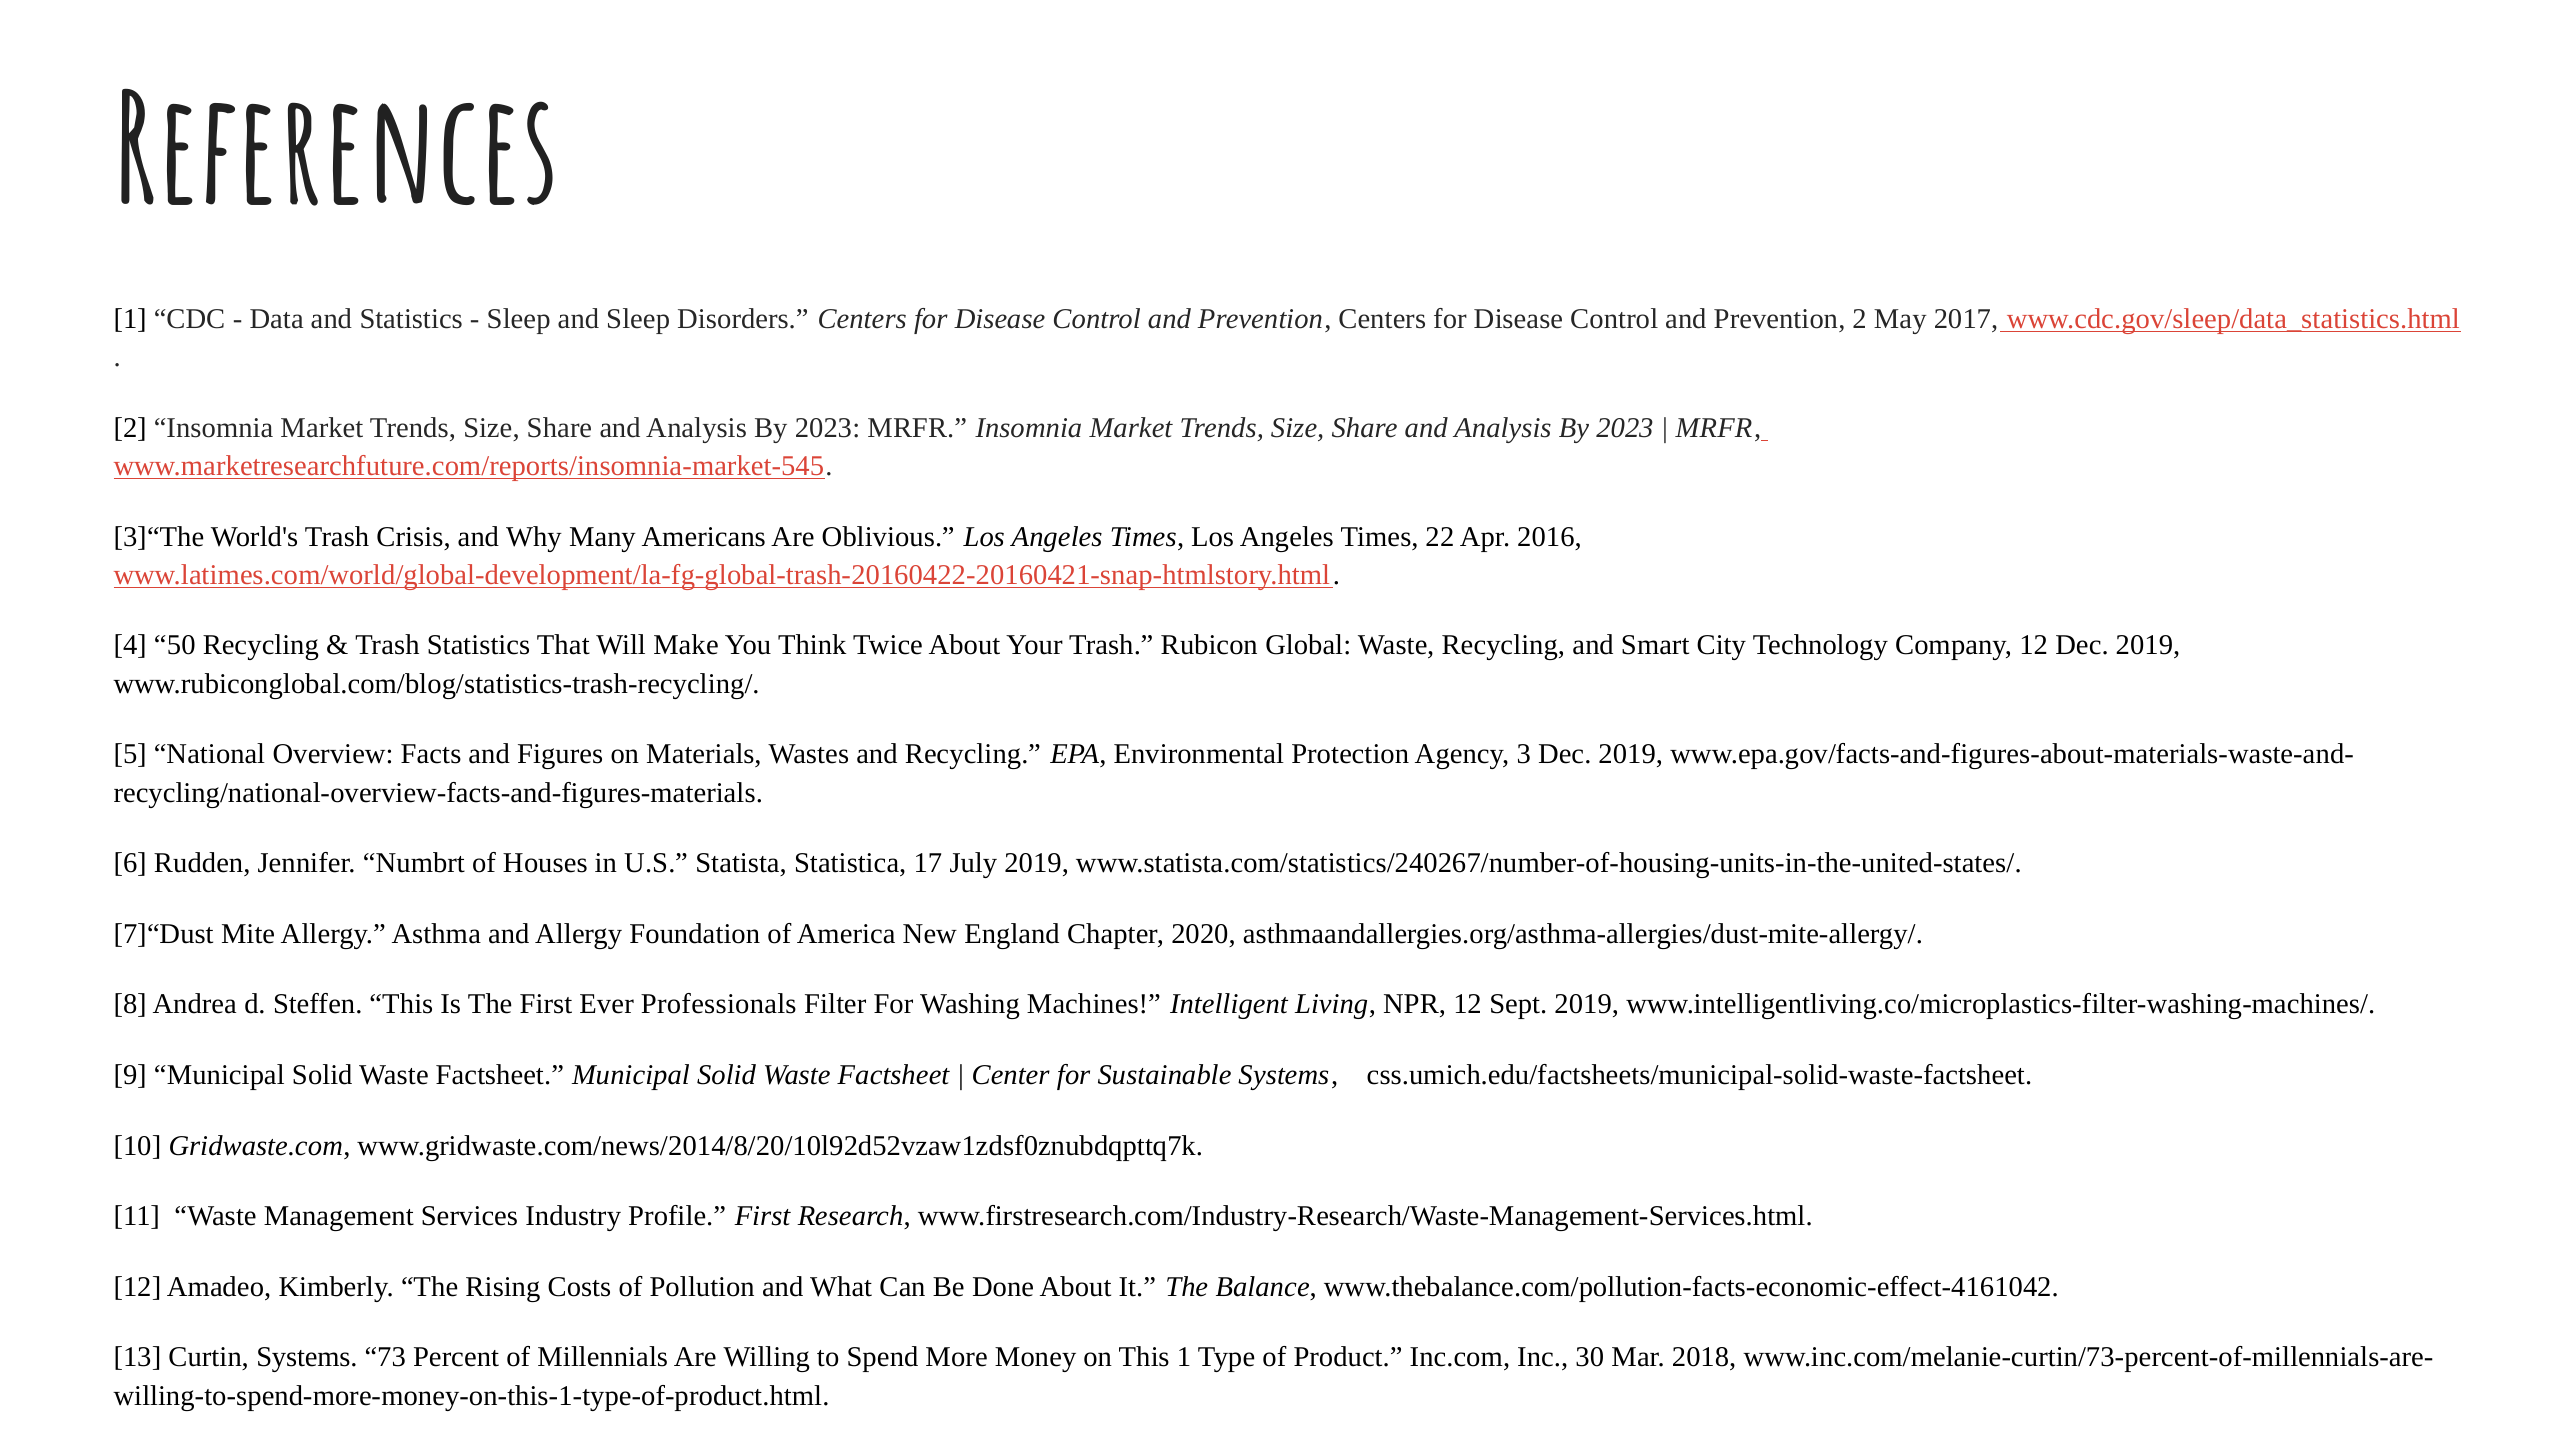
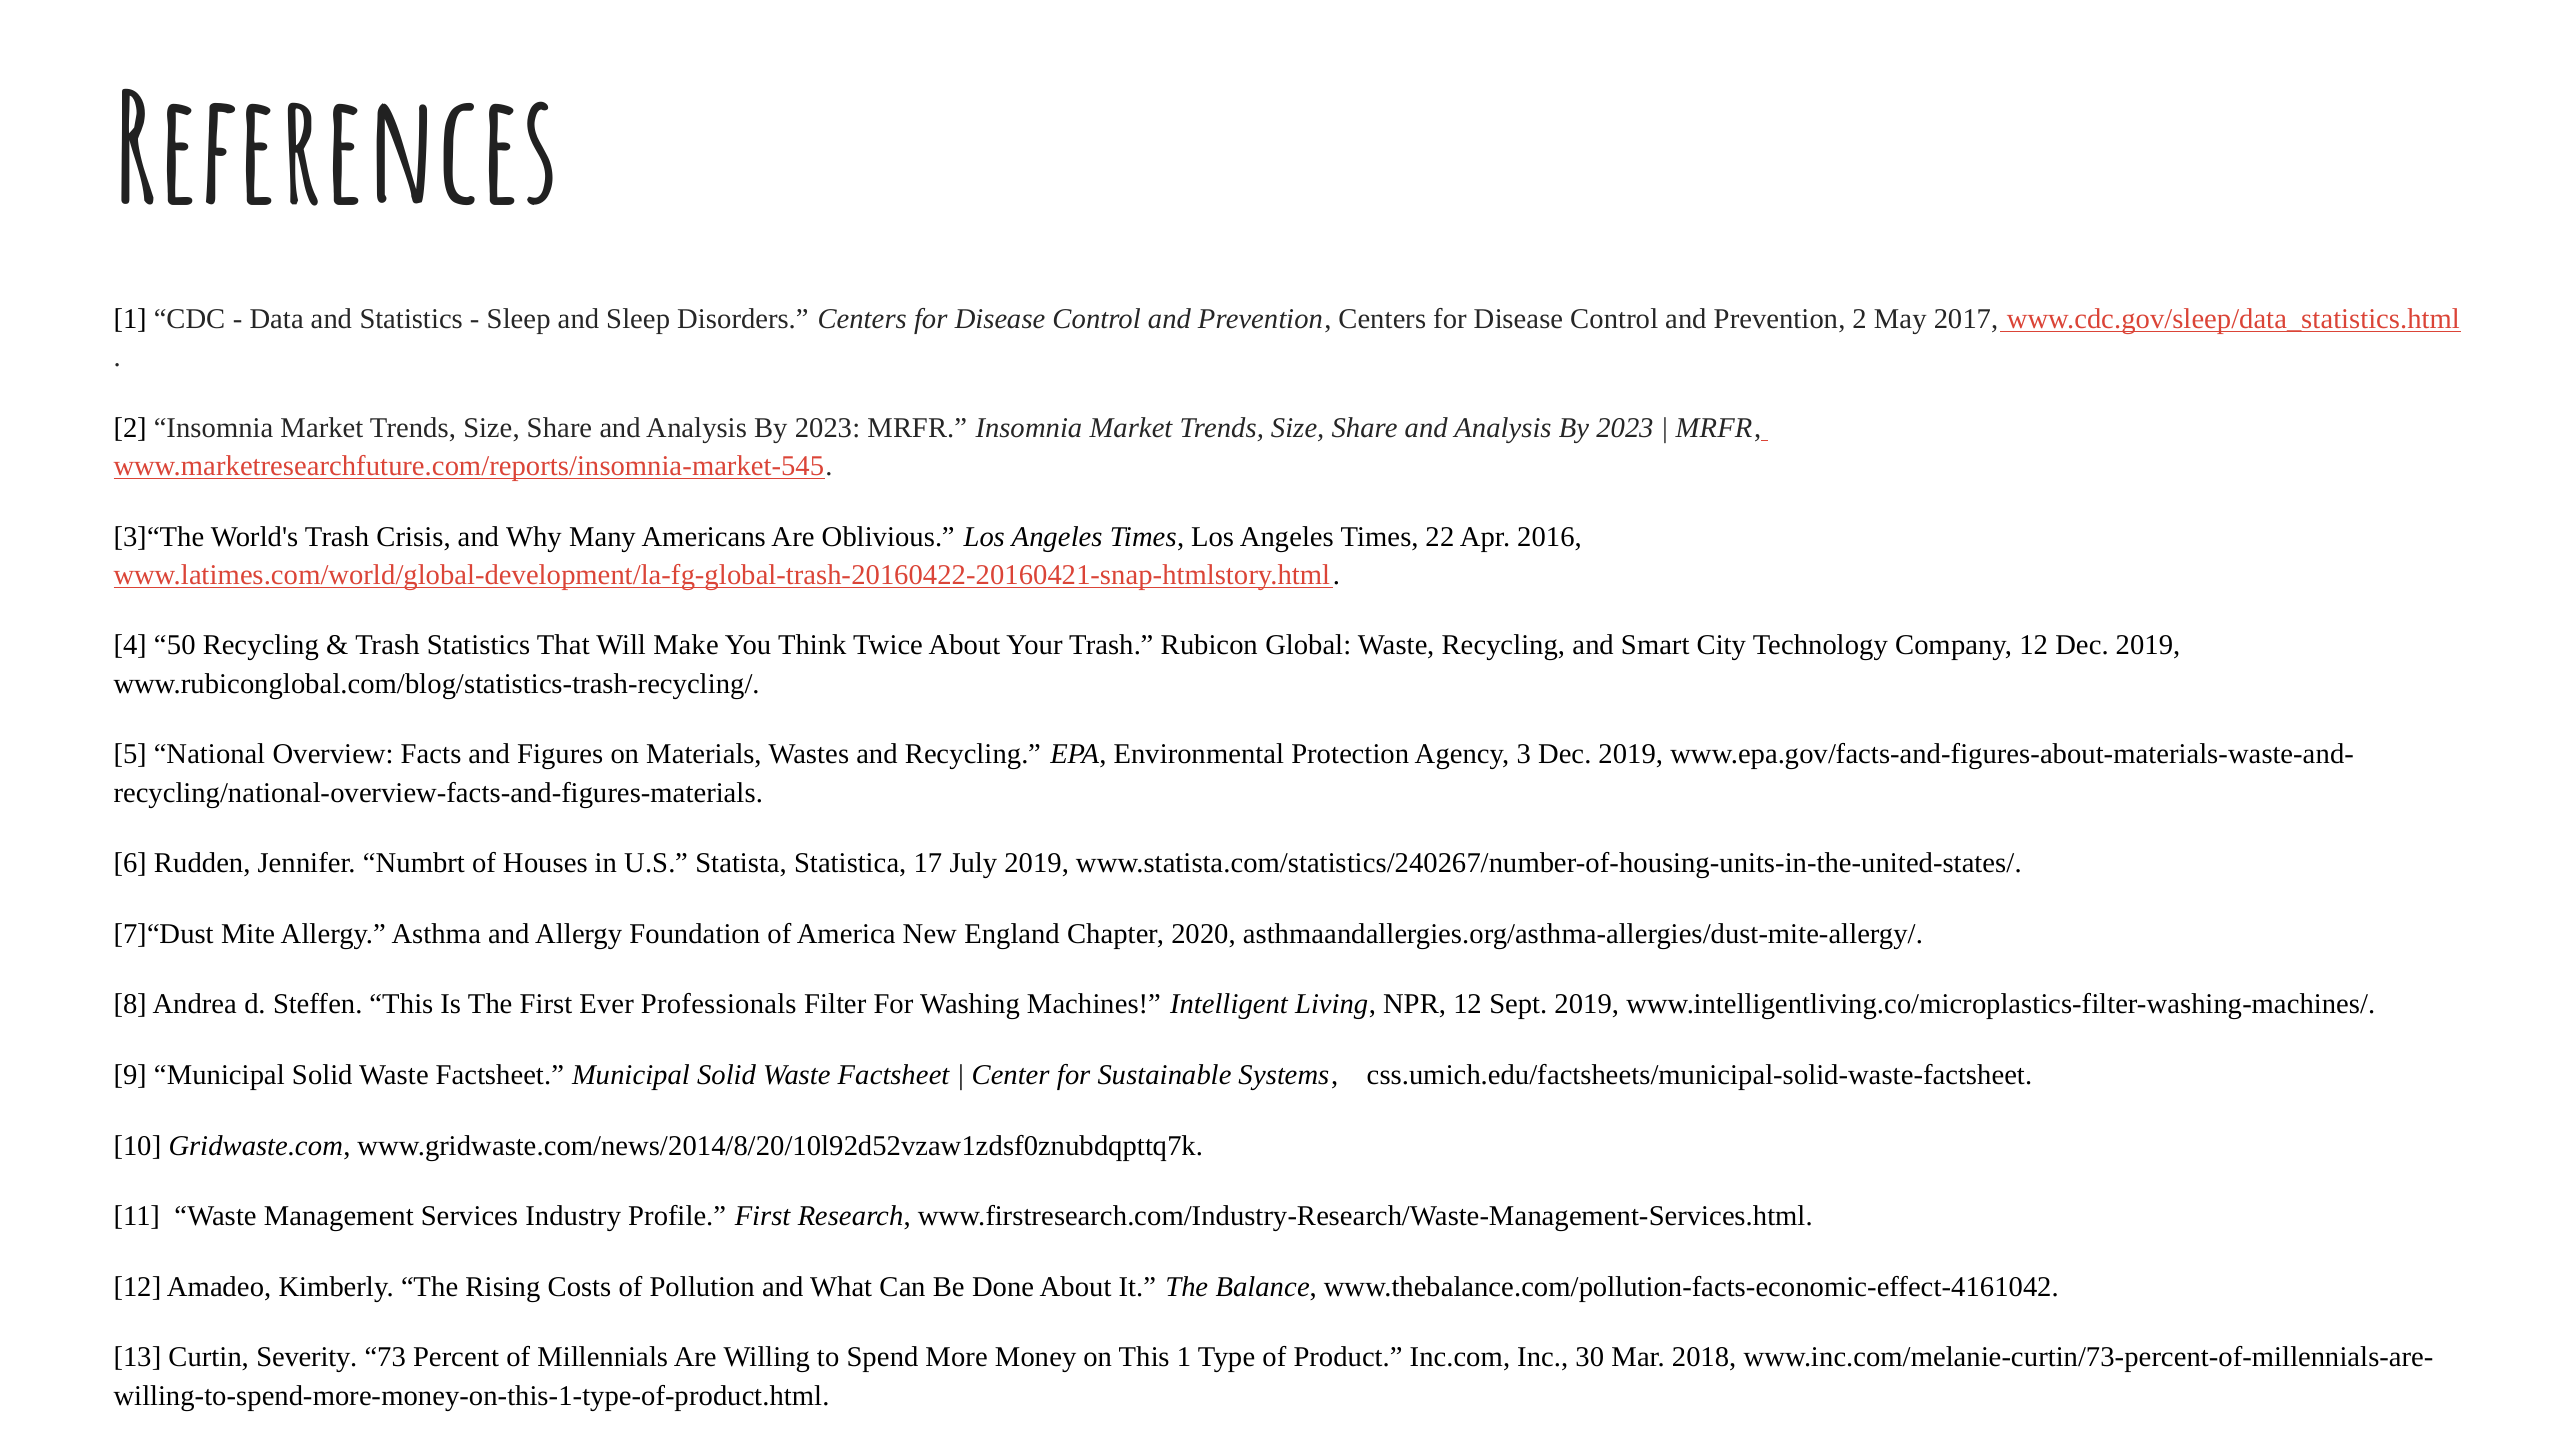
Curtin Systems: Systems -> Severity
